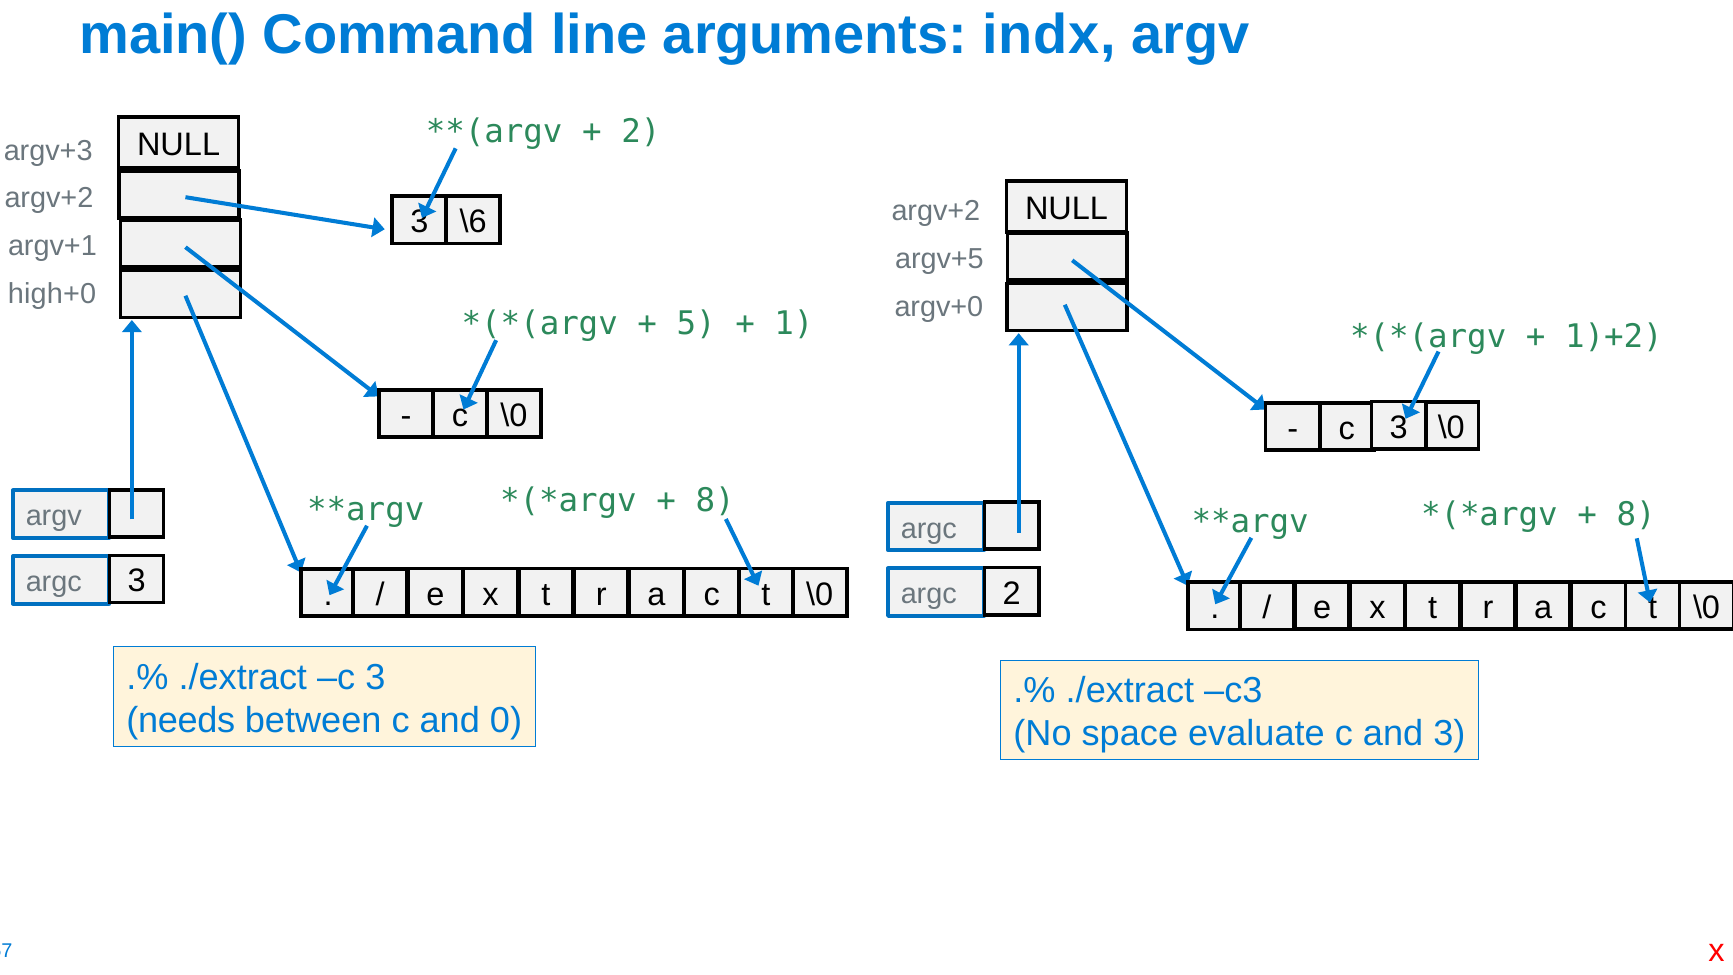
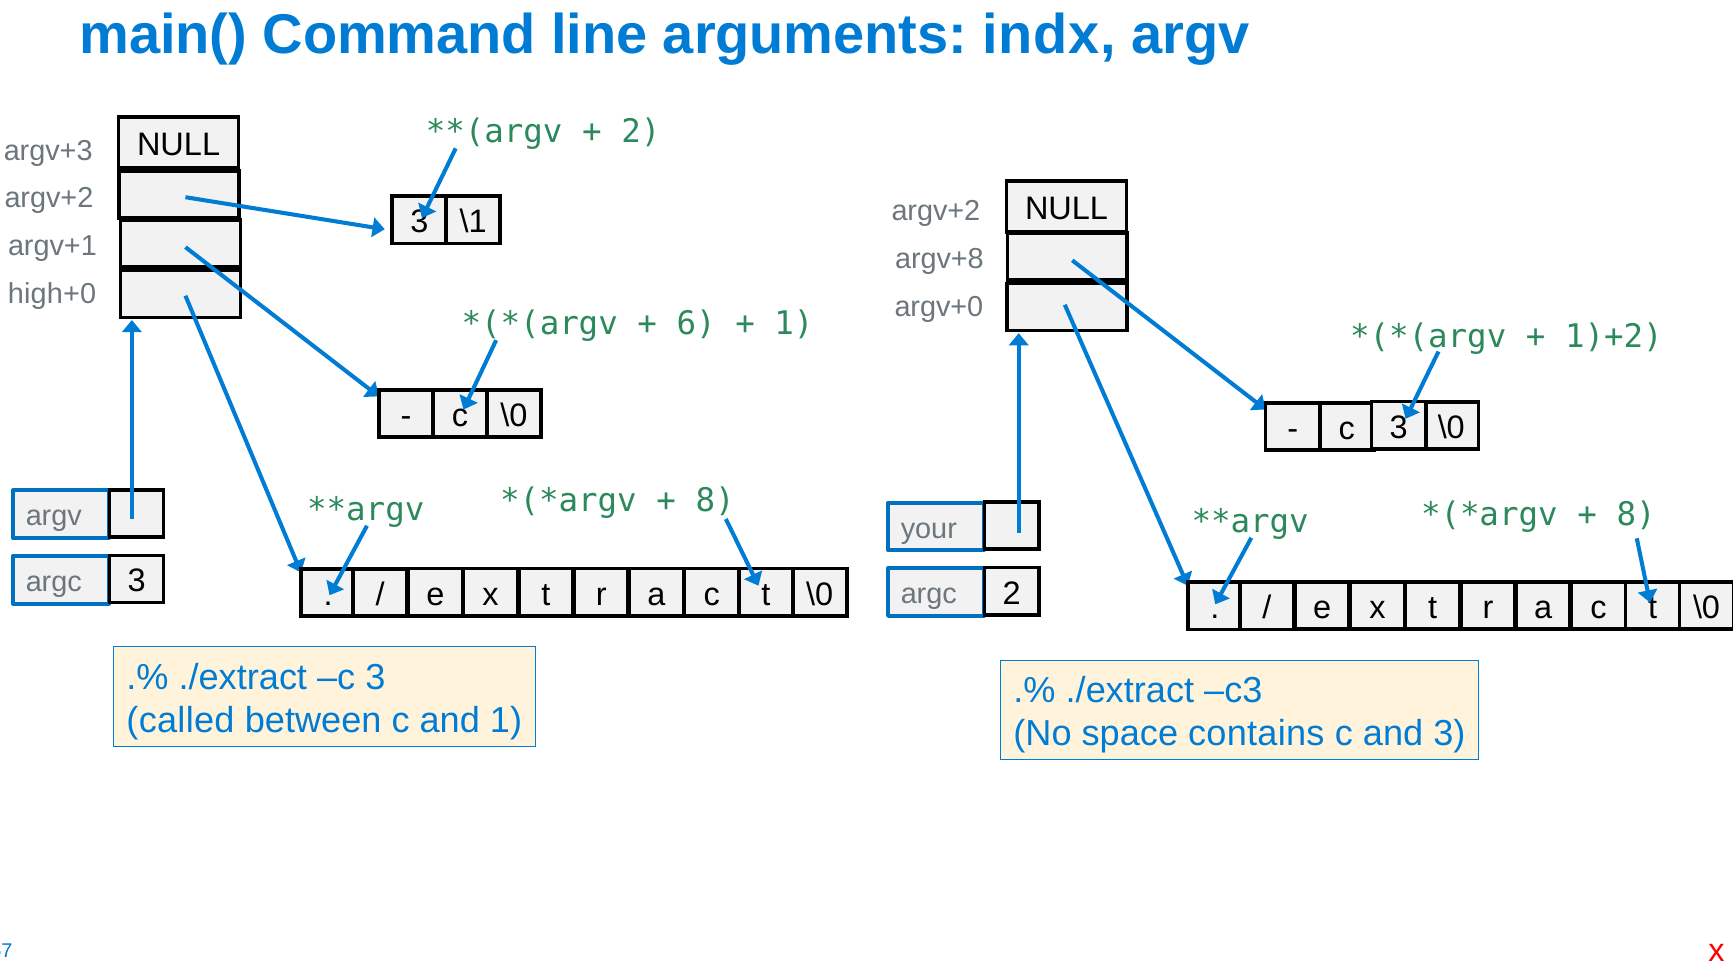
\6: \6 -> \1
argv+5: argv+5 -> argv+8
5: 5 -> 6
argc at (929, 528): argc -> your
needs: needs -> called
and 0: 0 -> 1
evaluate: evaluate -> contains
